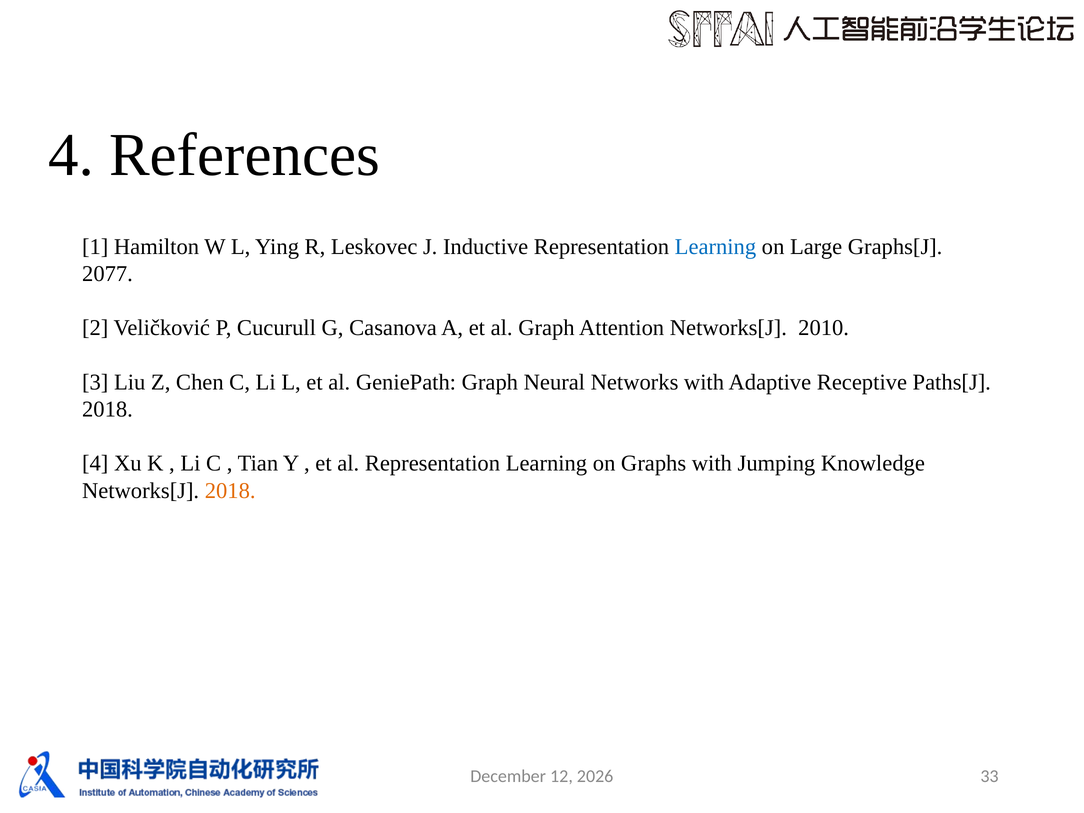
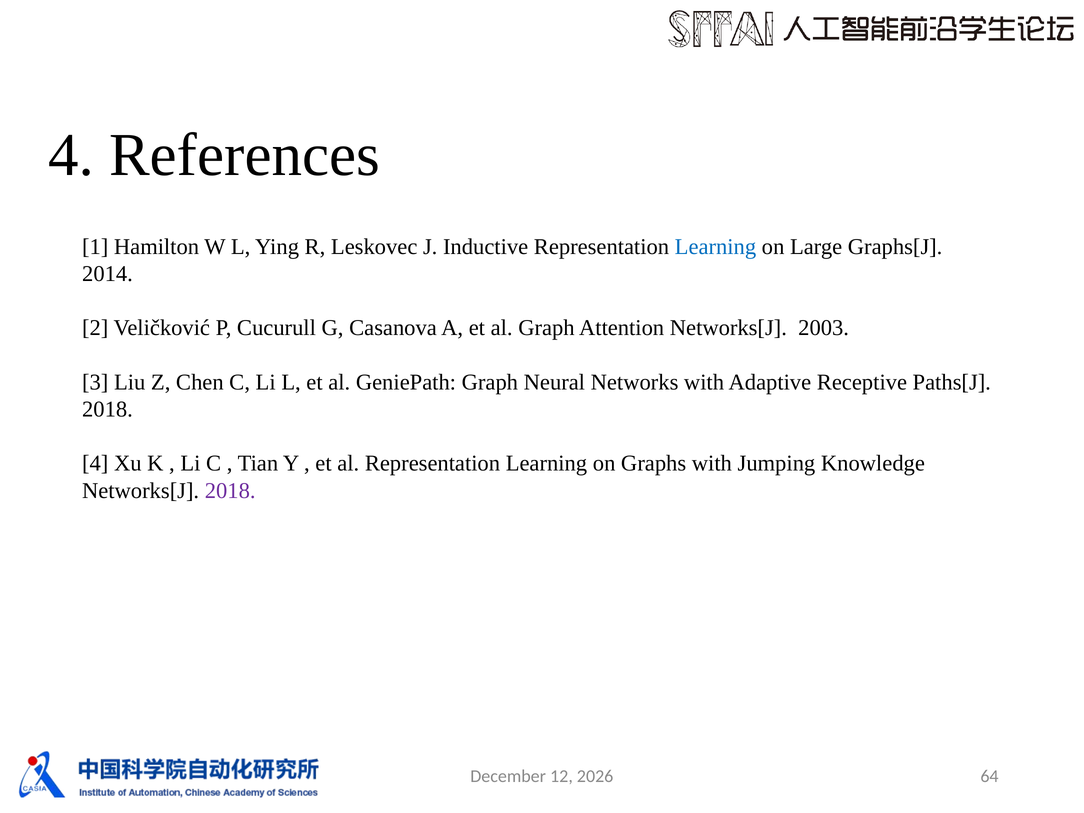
2077: 2077 -> 2014
2010: 2010 -> 2003
2018 at (230, 491) colour: orange -> purple
33: 33 -> 64
